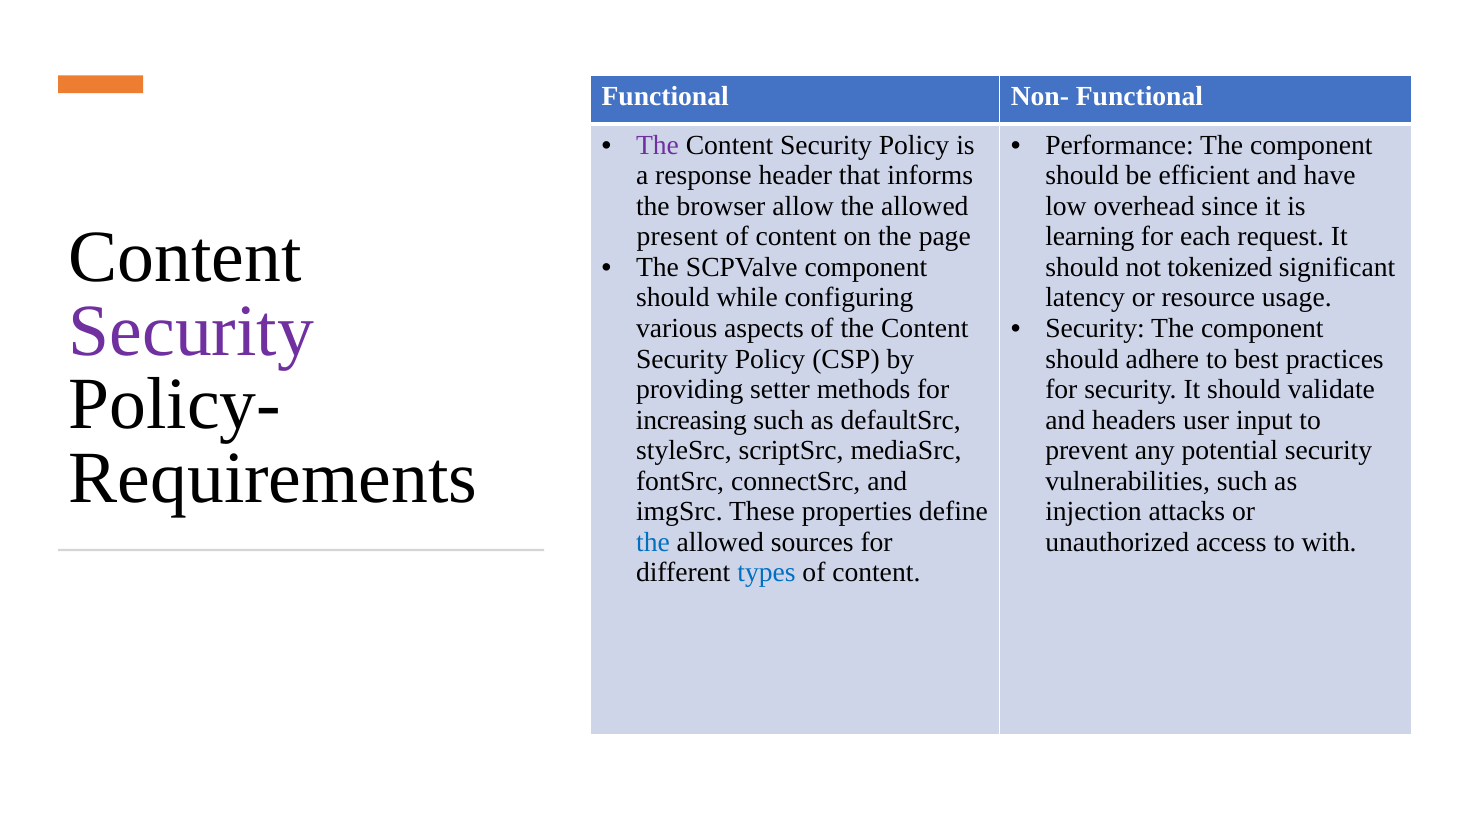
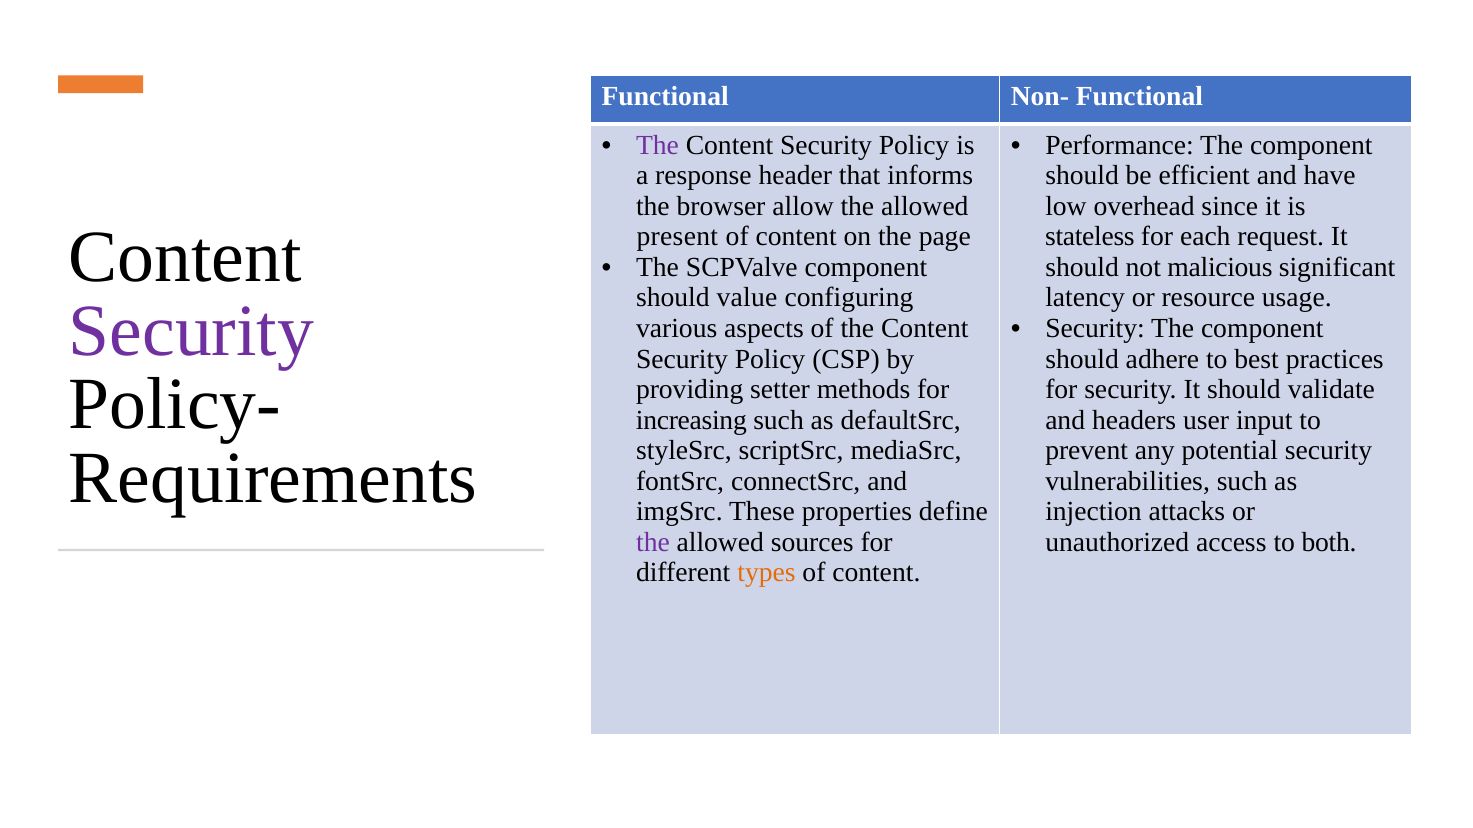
learning: learning -> stateless
tokenized: tokenized -> malicious
while: while -> value
the at (653, 543) colour: blue -> purple
with: with -> both
types colour: blue -> orange
